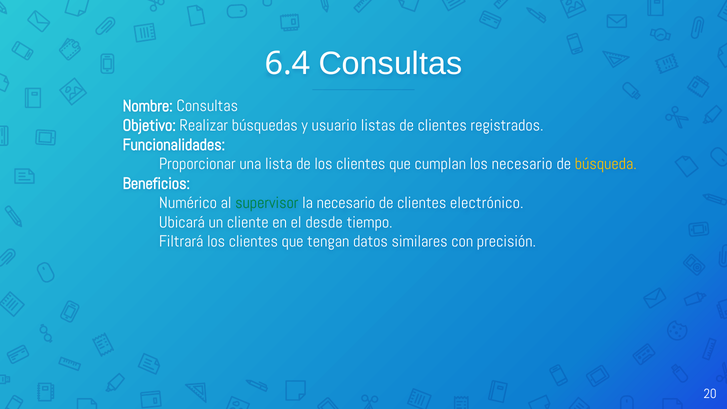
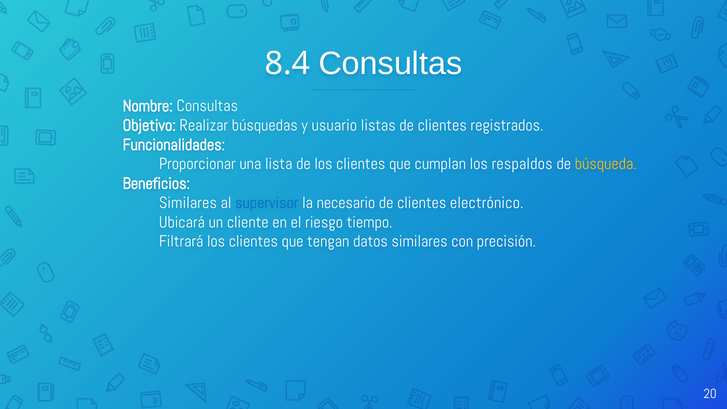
6.4: 6.4 -> 8.4
los necesario: necesario -> respaldos
Numérico at (188, 203): Numérico -> Similares
supervisor colour: green -> blue
desde: desde -> riesgo
